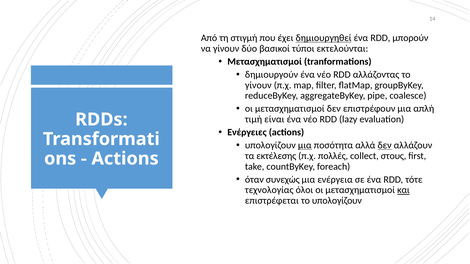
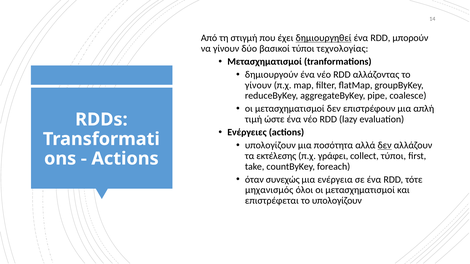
εκτελούνται: εκτελούνται -> τεχνολογίας
είναι: είναι -> ώστε
μια at (305, 146) underline: present -> none
πολλές: πολλές -> γράφει
collect στους: στους -> τύποι
τεχνολογίας: τεχνολογίας -> μηχανισμός
και underline: present -> none
